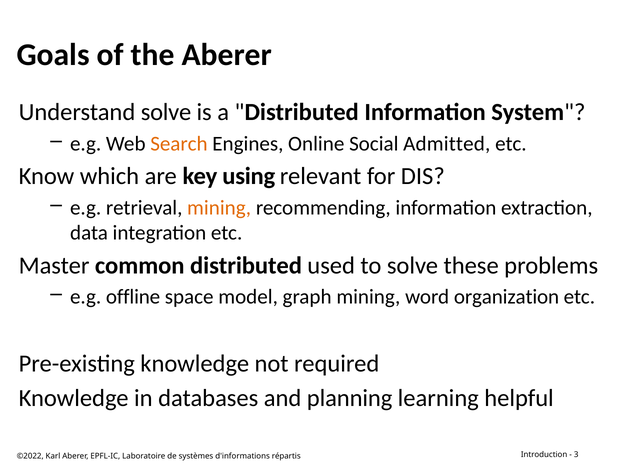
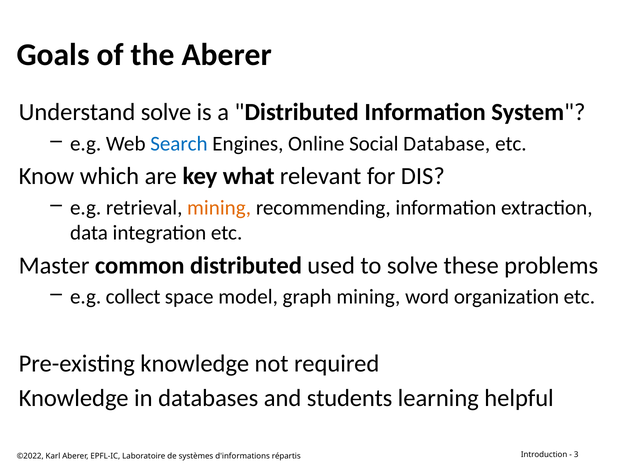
Search colour: orange -> blue
Admitted: Admitted -> Database
using: using -> what
offline: offline -> collect
planning: planning -> students
